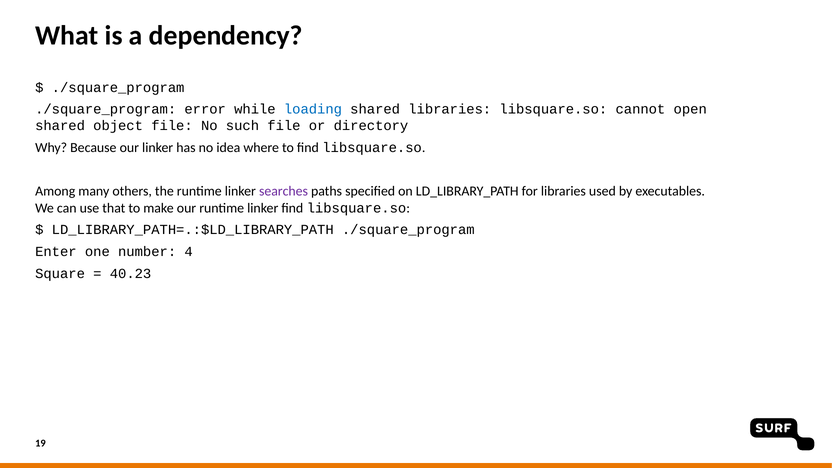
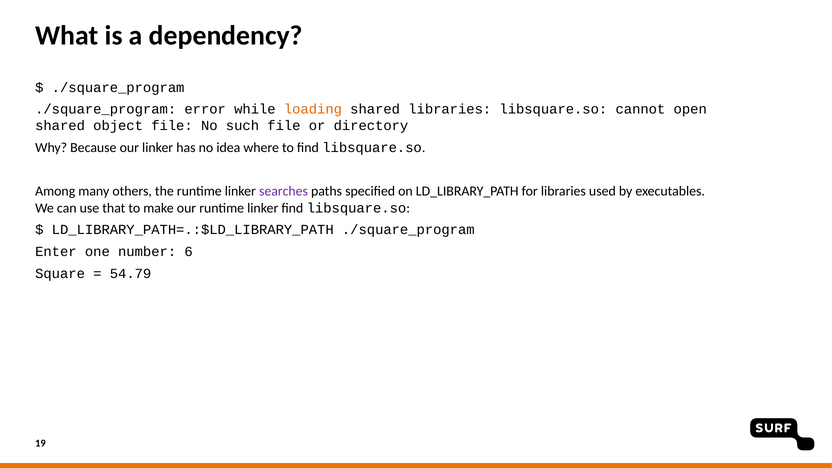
loading colour: blue -> orange
4: 4 -> 6
40.23: 40.23 -> 54.79
